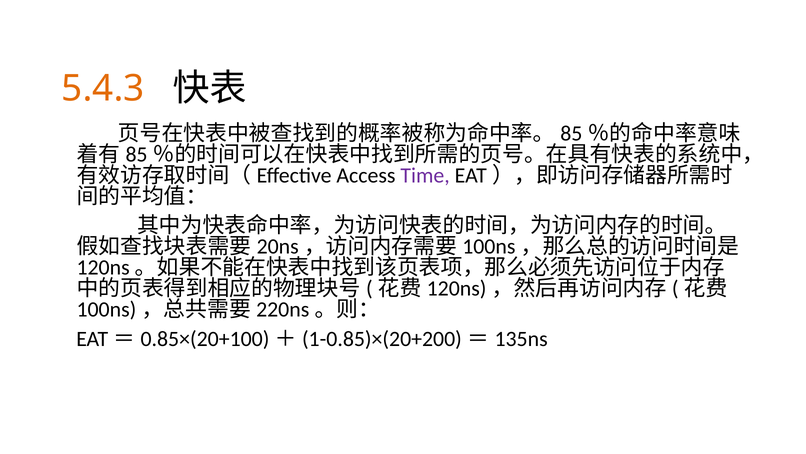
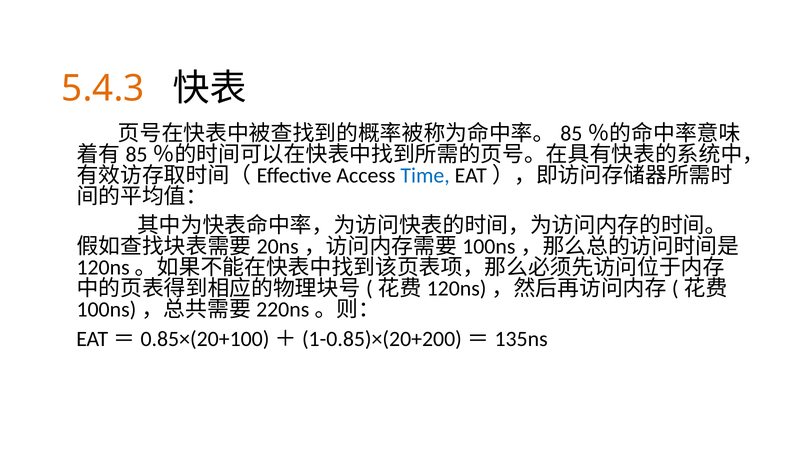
Time colour: purple -> blue
